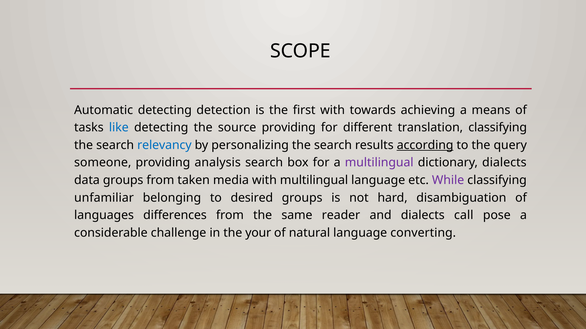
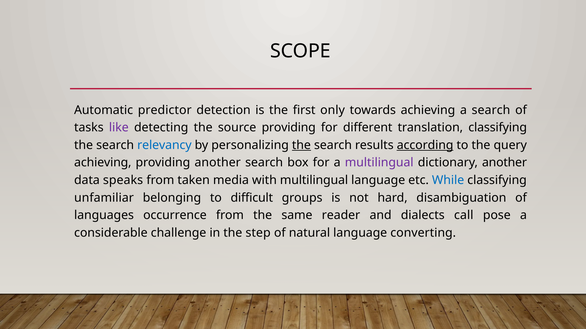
Automatic detecting: detecting -> predictor
first with: with -> only
a means: means -> search
like colour: blue -> purple
the at (301, 145) underline: none -> present
someone at (103, 163): someone -> achieving
providing analysis: analysis -> another
dictionary dialects: dialects -> another
data groups: groups -> speaks
While colour: purple -> blue
desired: desired -> difficult
differences: differences -> occurrence
your: your -> step
